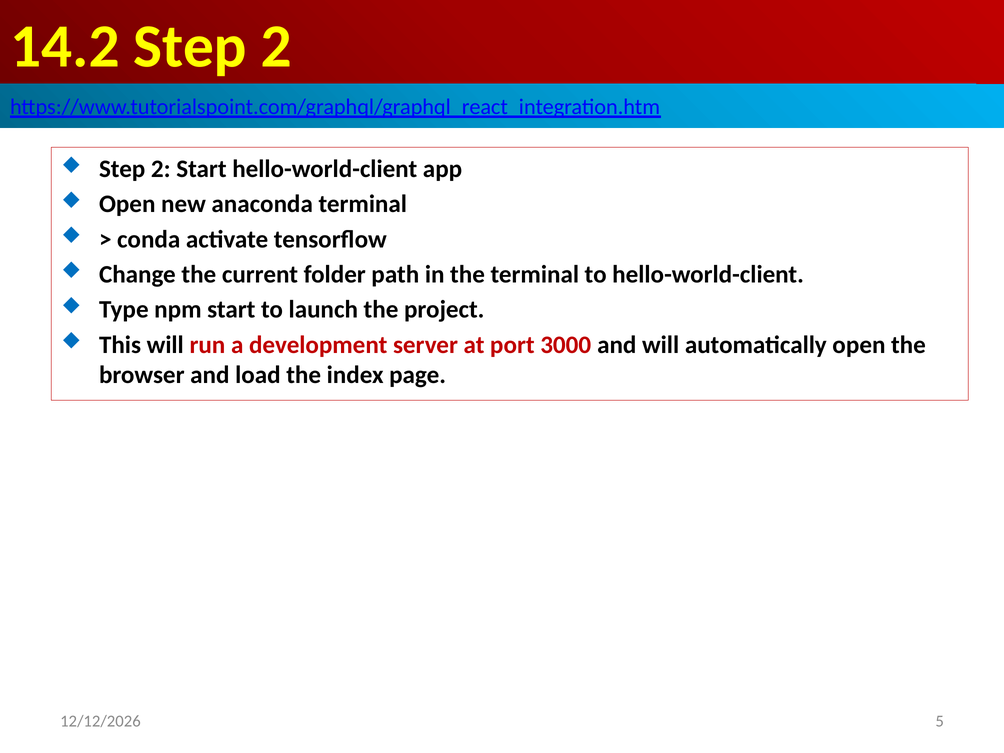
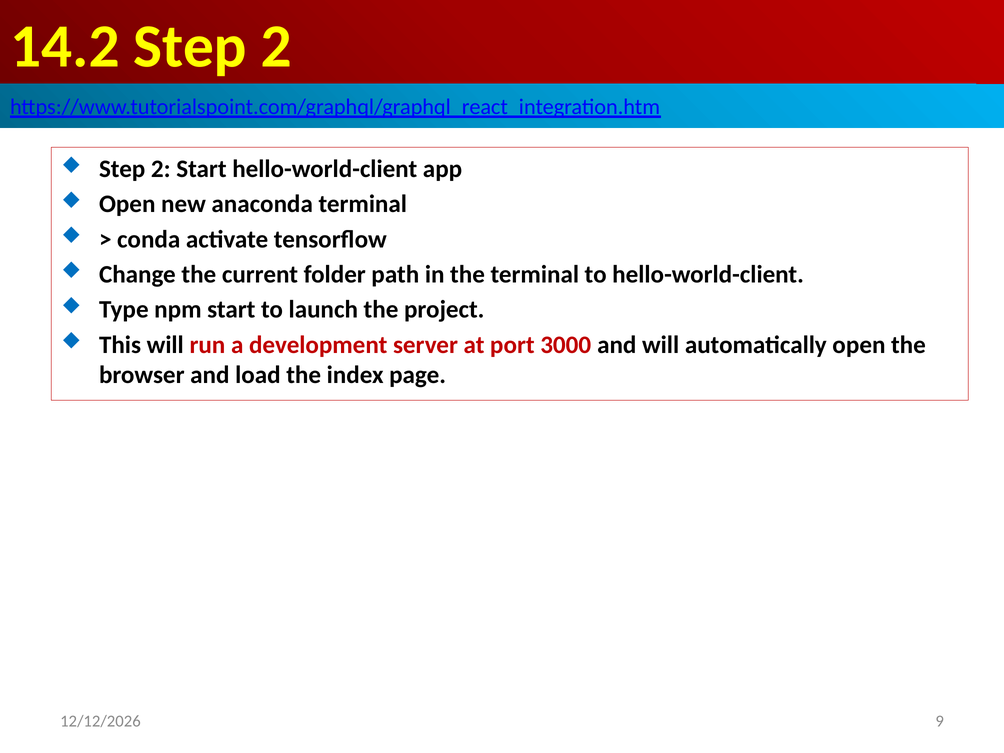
5: 5 -> 9
